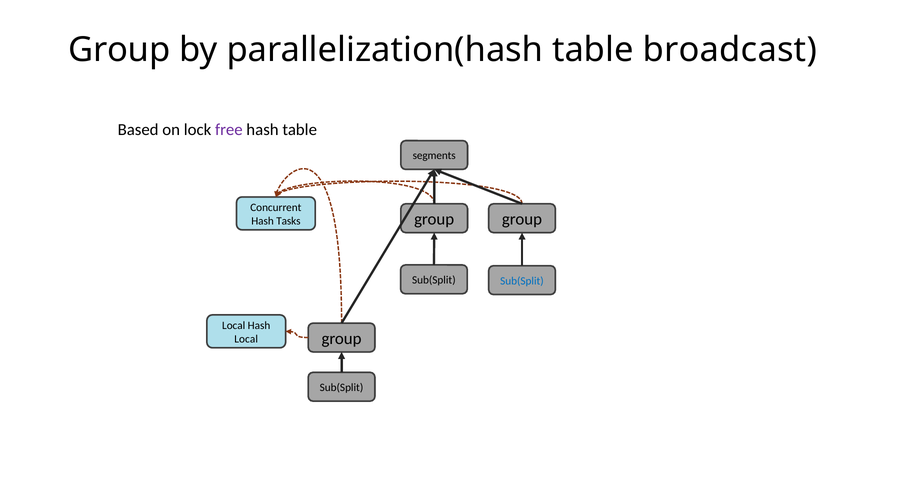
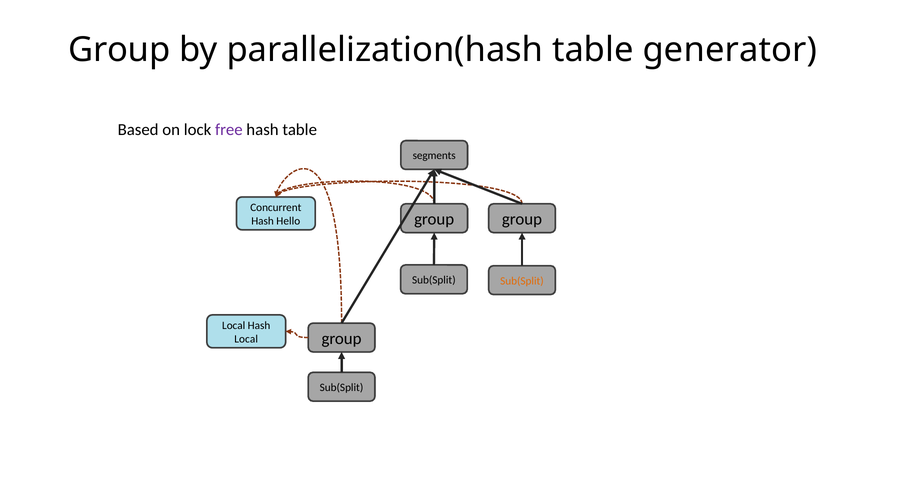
broadcast: broadcast -> generator
Tasks: Tasks -> Hello
Sub(Split at (522, 281) colour: blue -> orange
